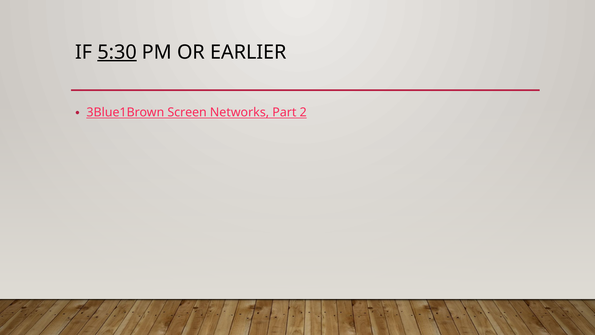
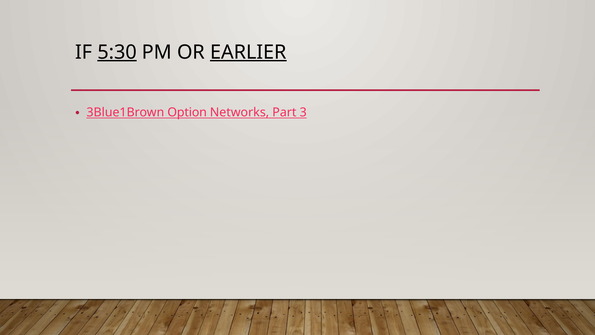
EARLIER underline: none -> present
Screen: Screen -> Option
2: 2 -> 3
